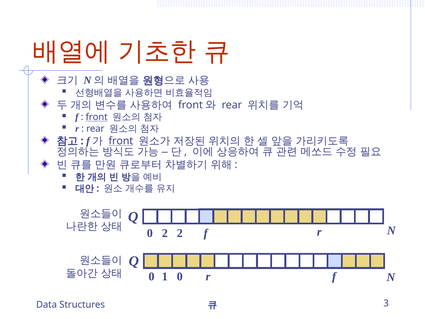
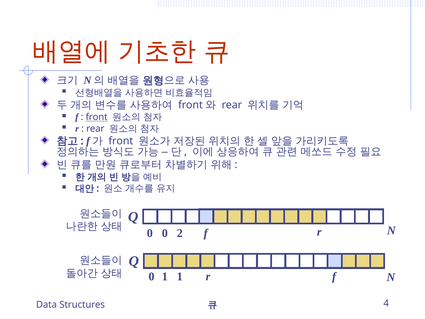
front at (121, 141) underline: present -> none
0 2: 2 -> 0
1 0: 0 -> 1
3: 3 -> 4
